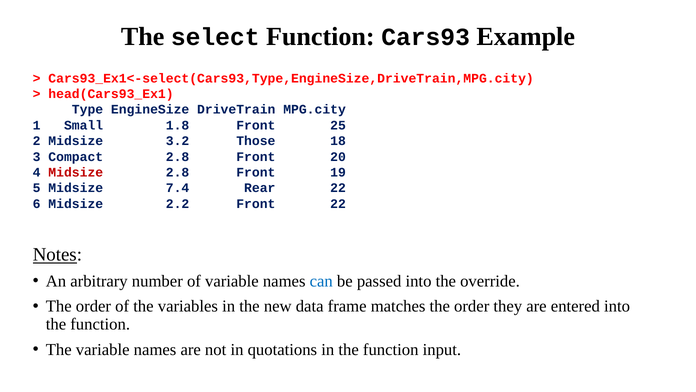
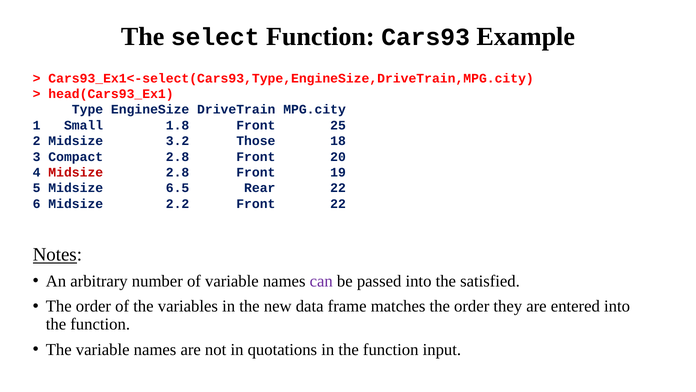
7.4: 7.4 -> 6.5
can colour: blue -> purple
override: override -> satisfied
